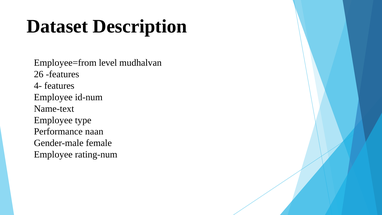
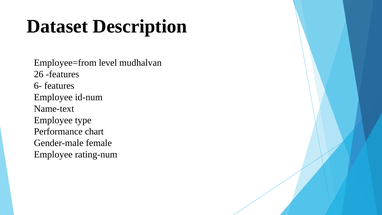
4-: 4- -> 6-
naan: naan -> chart
